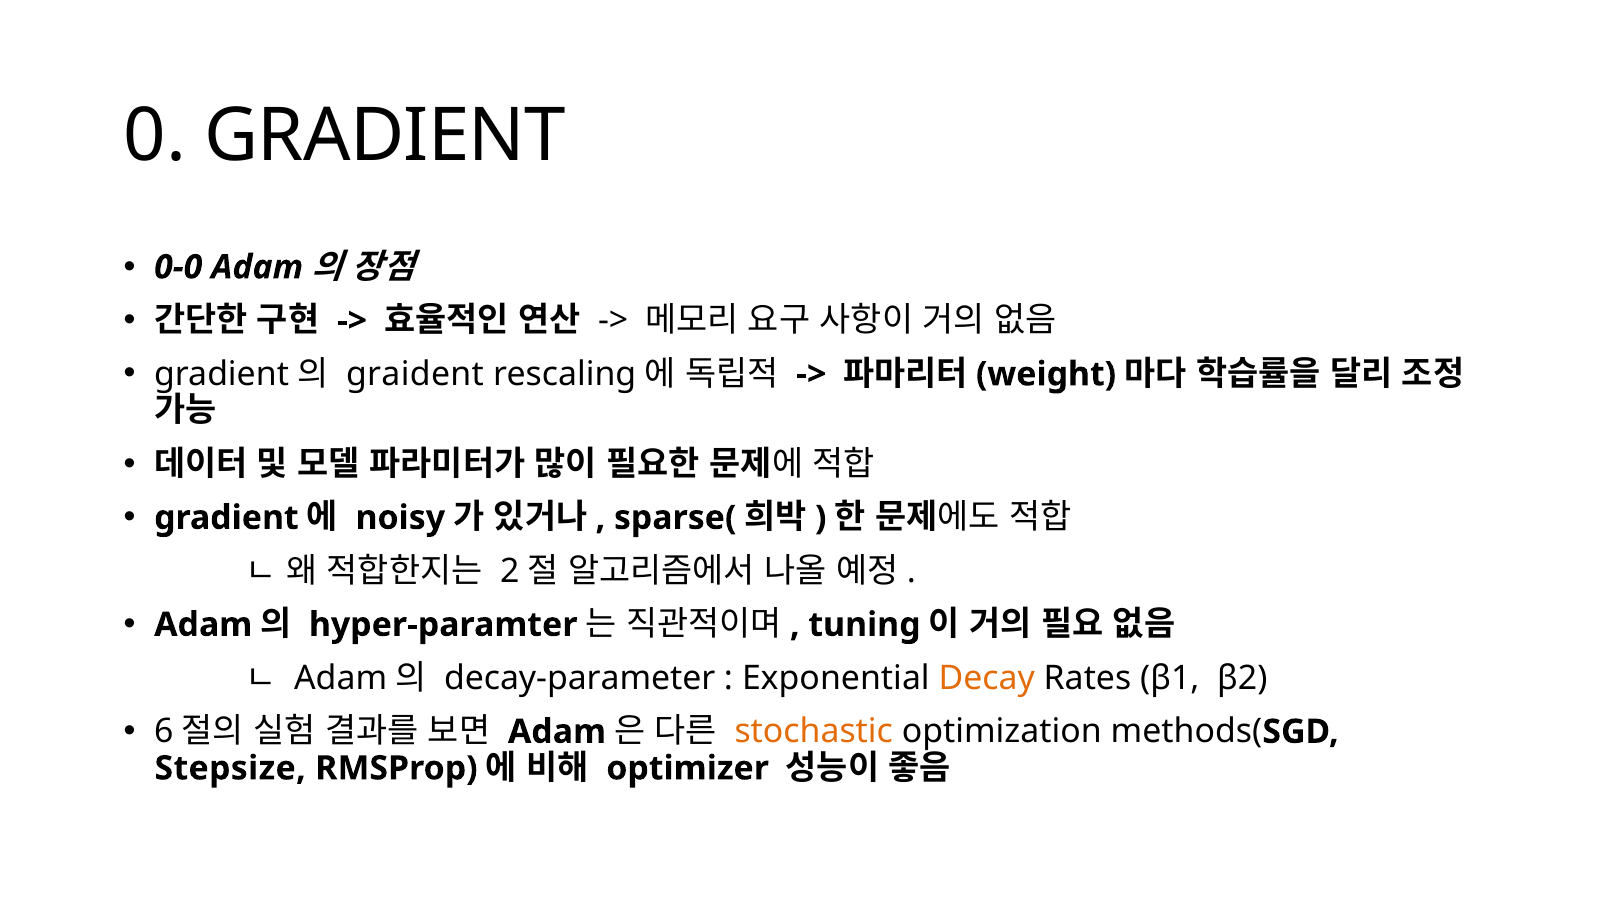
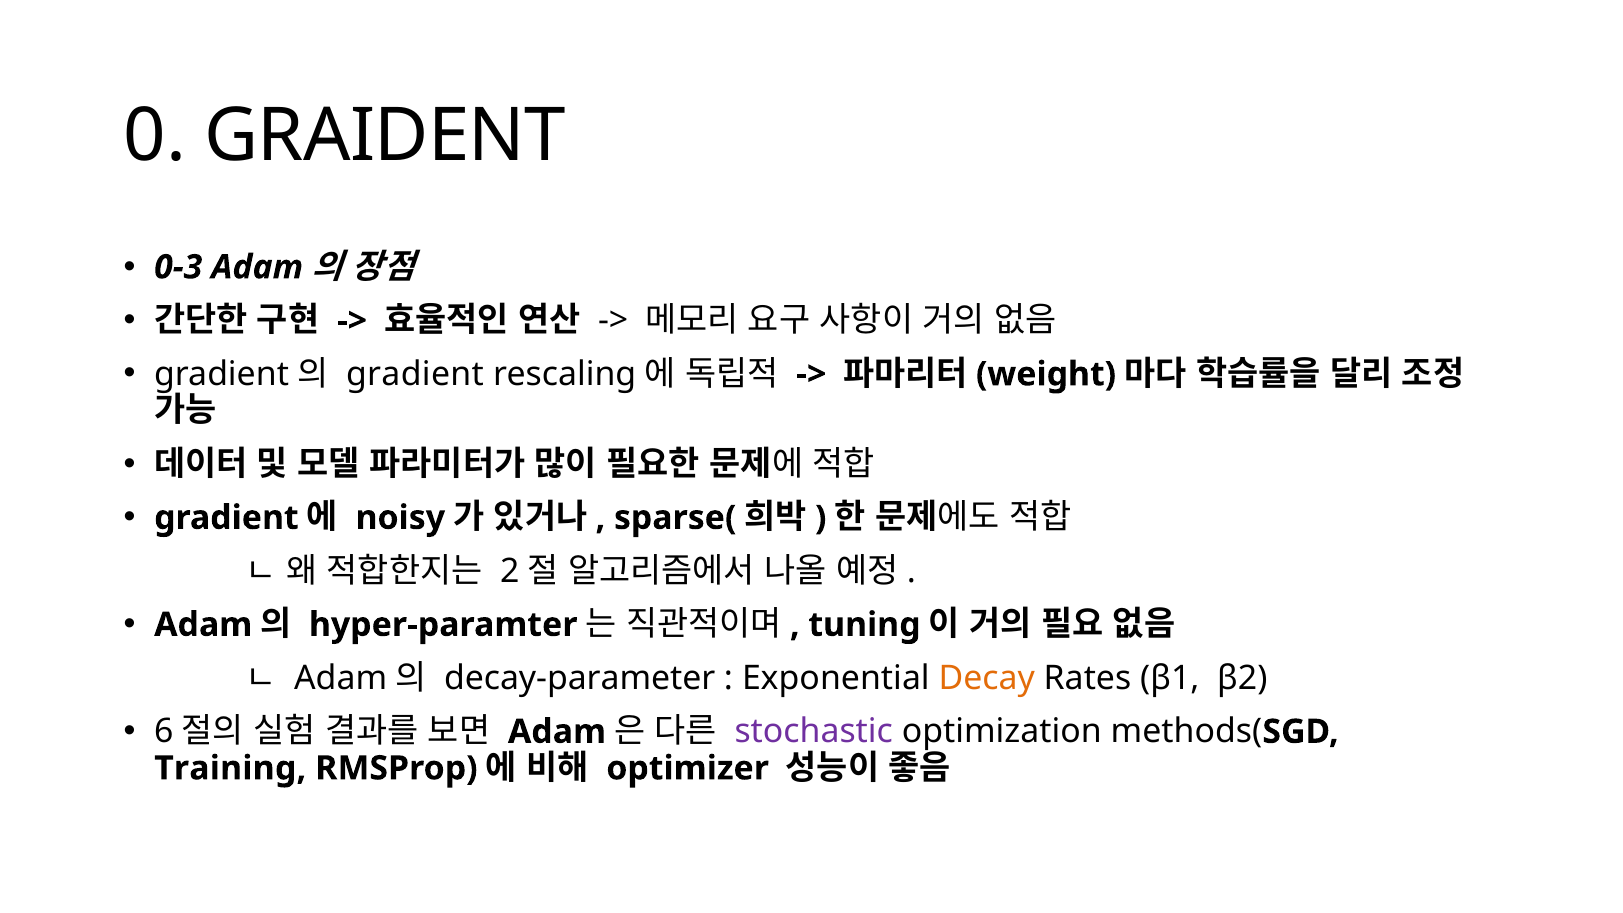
0 GRADIENT: GRADIENT -> GRAIDENT
0-0: 0-0 -> 0-3
graident at (415, 374): graident -> gradient
stochastic colour: orange -> purple
Stepsize: Stepsize -> Training
